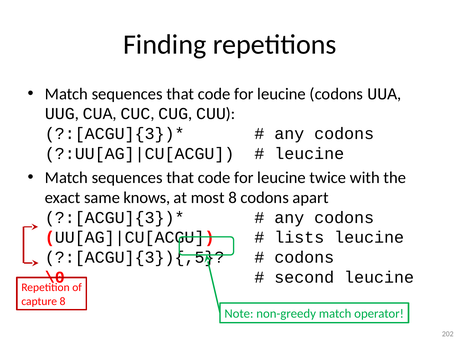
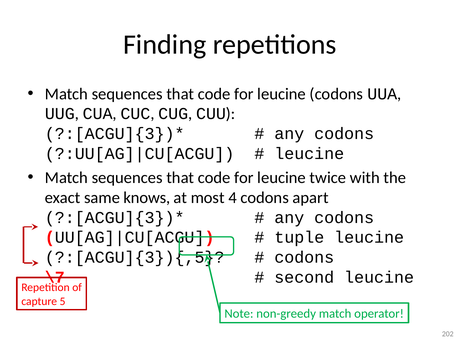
most 8: 8 -> 4
lists: lists -> tuple
\0: \0 -> \7
capture 8: 8 -> 5
